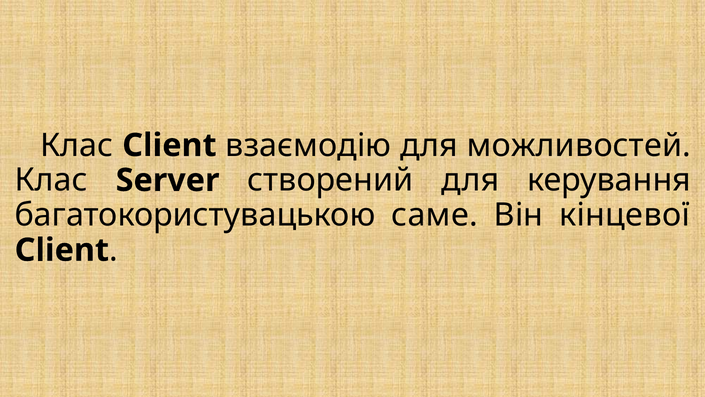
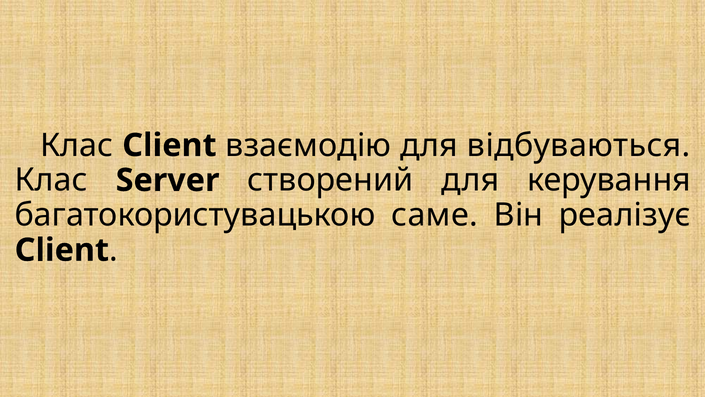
можливостей: можливостей -> відбуваються
кінцевої: кінцевої -> реалізує
